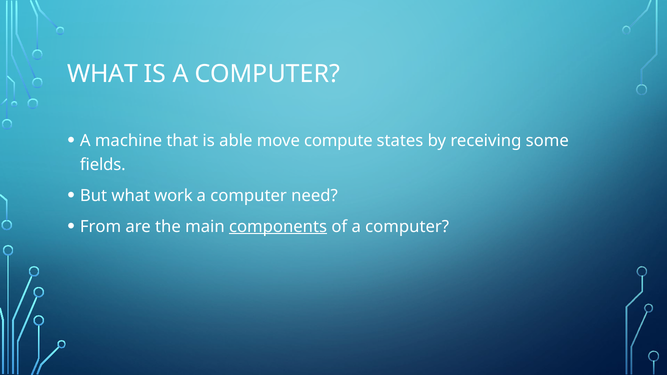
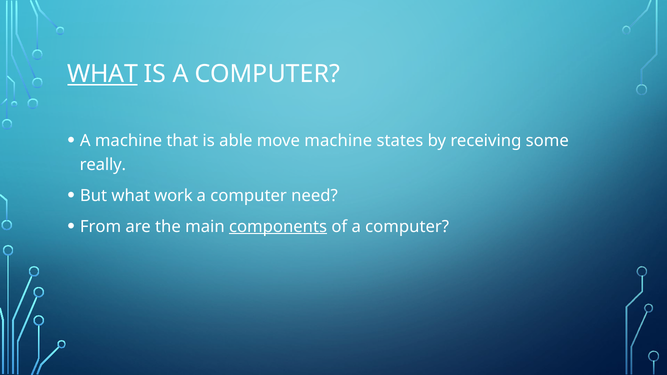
WHAT at (103, 74) underline: none -> present
move compute: compute -> machine
fields: fields -> really
